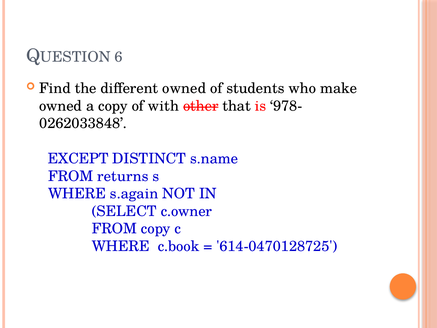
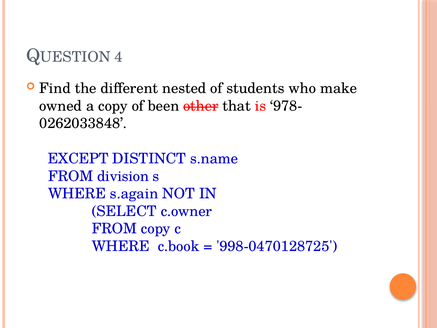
6: 6 -> 4
different owned: owned -> nested
with: with -> been
returns: returns -> division
614-0470128725: 614-0470128725 -> 998-0470128725
